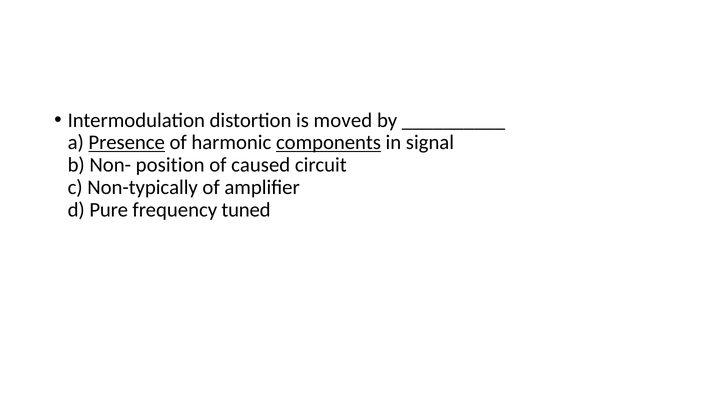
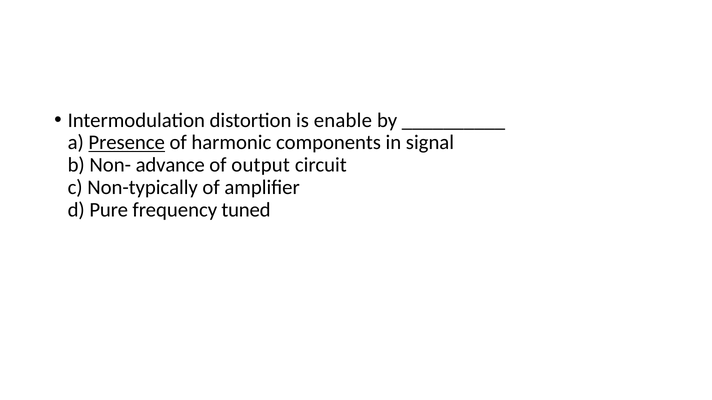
moved: moved -> enable
components underline: present -> none
position: position -> advance
caused: caused -> output
